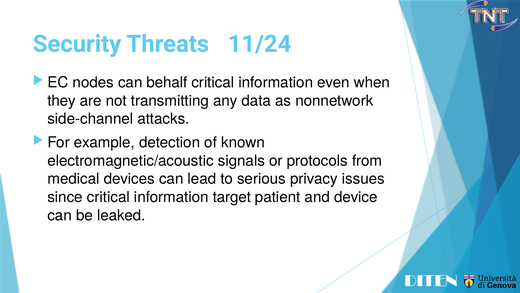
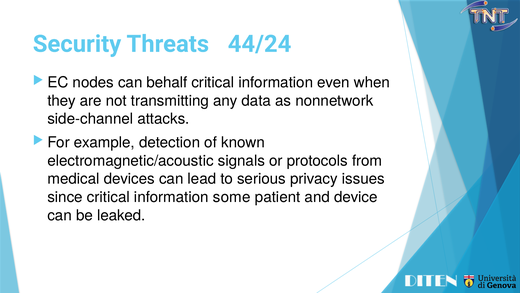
11/24: 11/24 -> 44/24
target: target -> some
